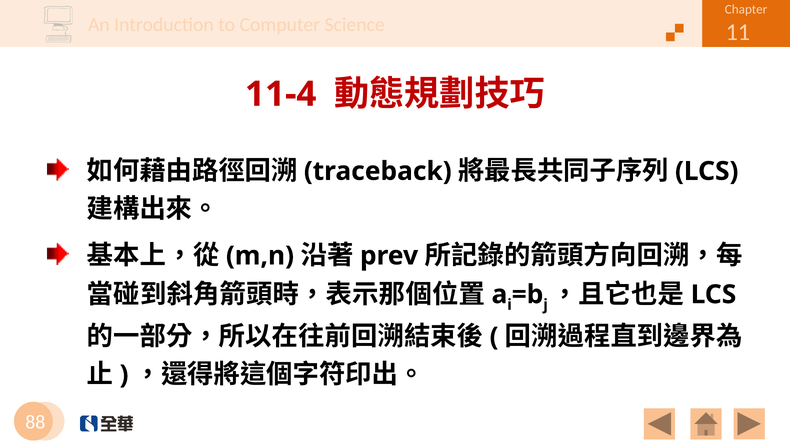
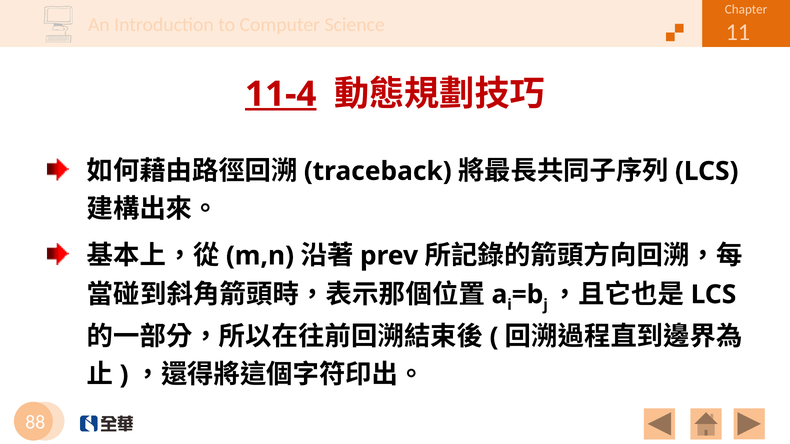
11-4 underline: none -> present
